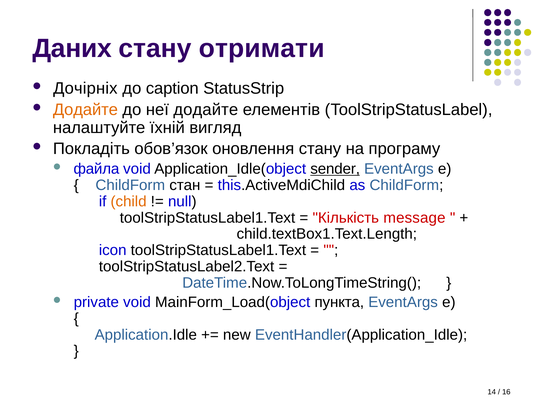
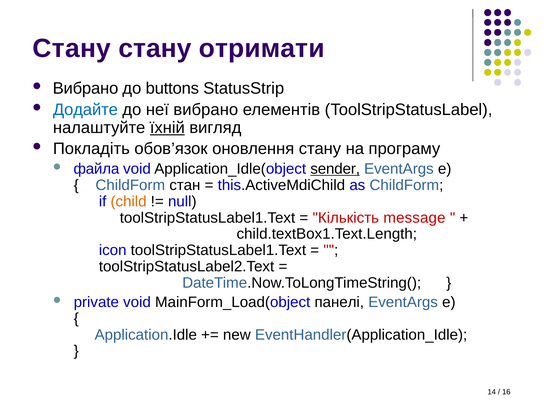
Даних at (72, 48): Даних -> Стану
Дочірніх at (85, 88): Дочірніх -> Вибрано
caption: caption -> buttons
Додайте at (85, 110) colour: orange -> blue
неї додайте: додайте -> вибрано
їхній underline: none -> present
пункта: пункта -> панелі
